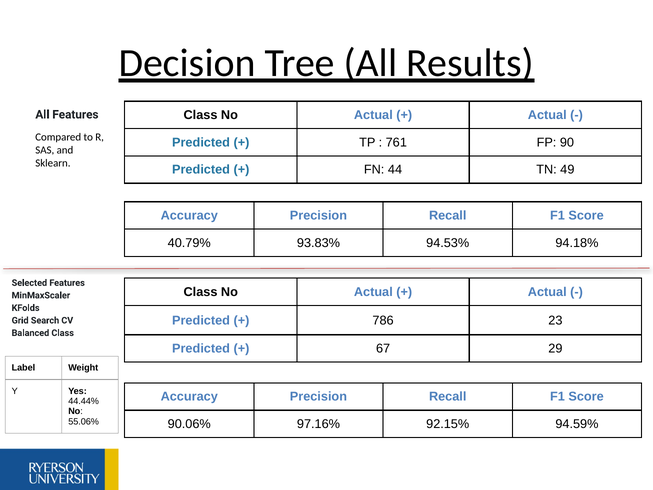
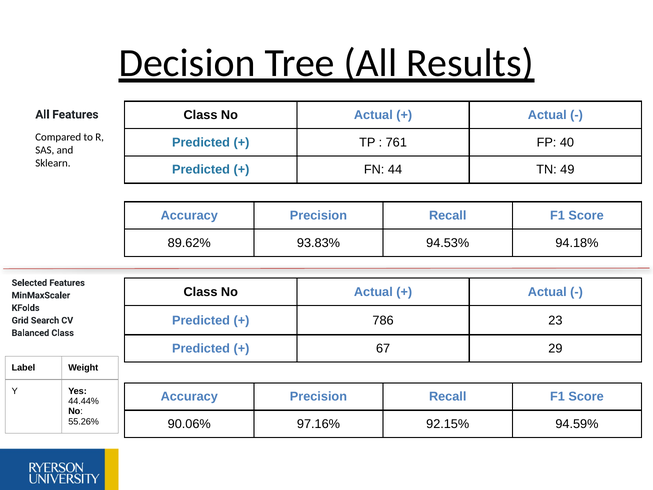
90: 90 -> 40
40.79%: 40.79% -> 89.62%
55.06%: 55.06% -> 55.26%
